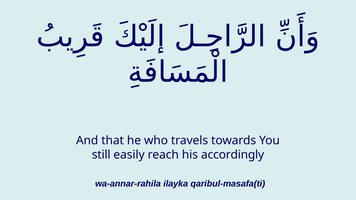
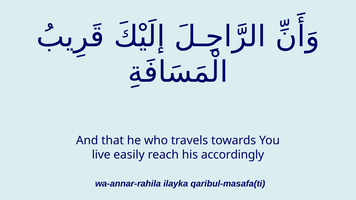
still: still -> live
